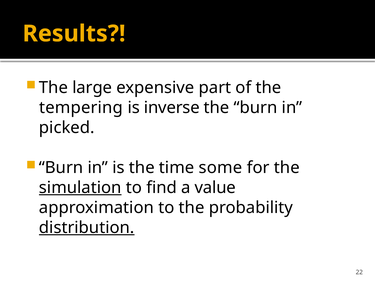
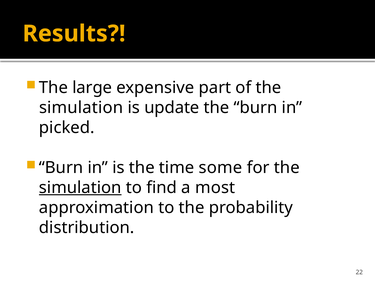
tempering at (81, 108): tempering -> simulation
inverse: inverse -> update
value: value -> most
distribution underline: present -> none
